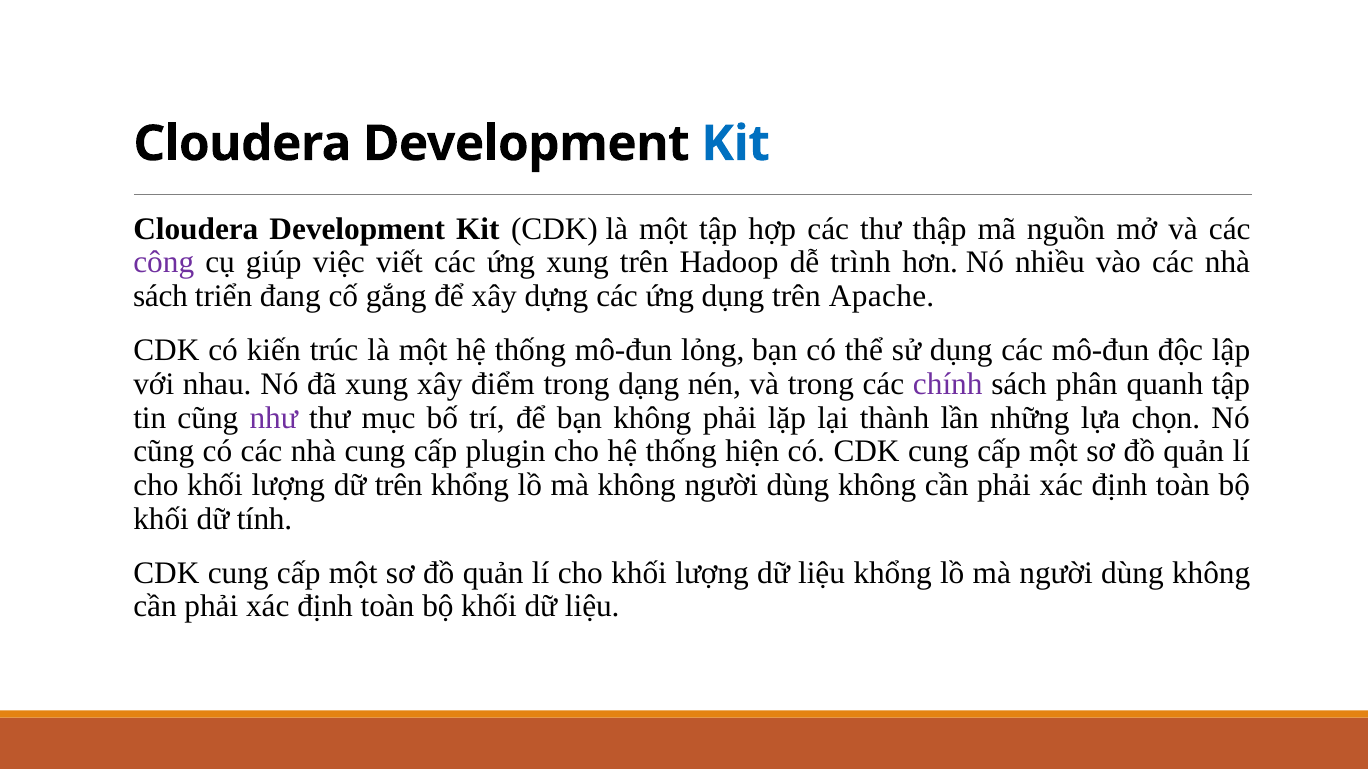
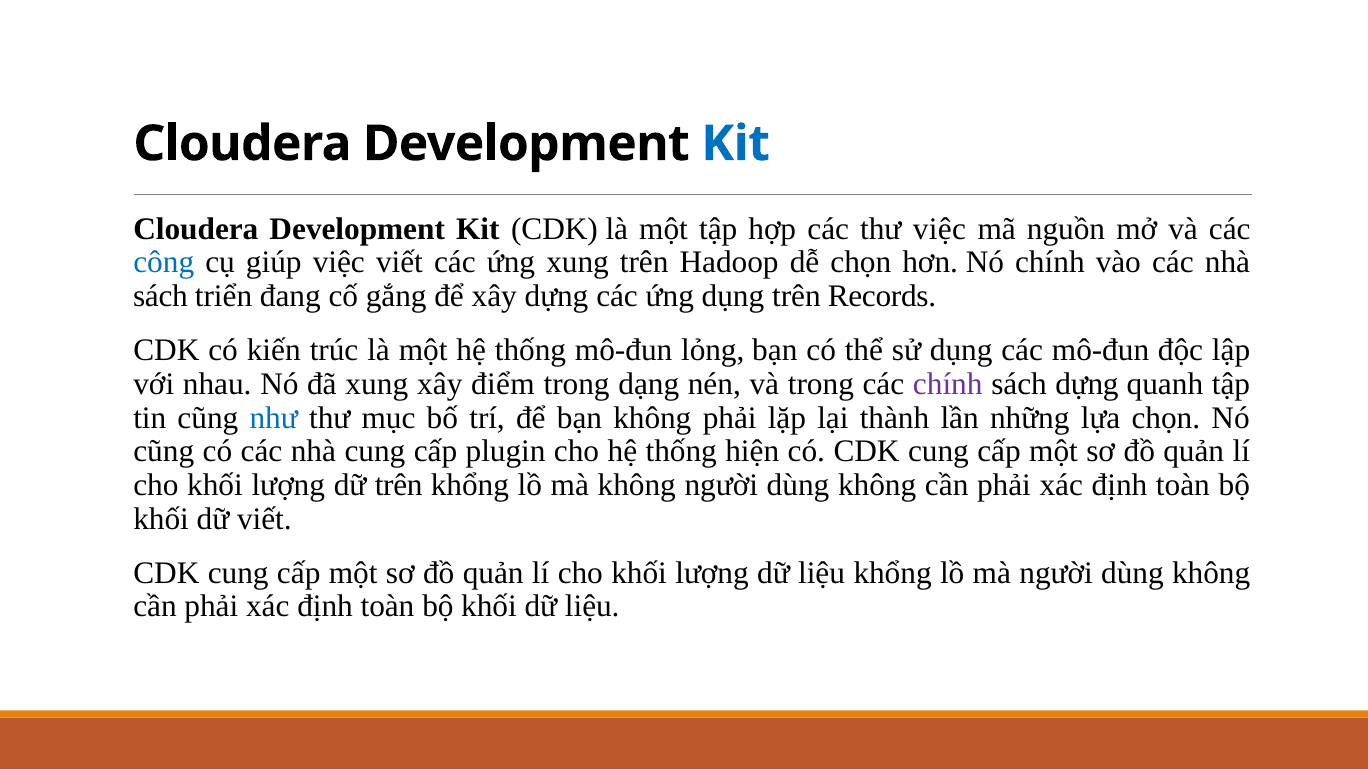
thư thập: thập -> việc
công colour: purple -> blue
dễ trình: trình -> chọn
Nó nhiều: nhiều -> chính
Apache: Apache -> Records
sách phân: phân -> dựng
như colour: purple -> blue
dữ tính: tính -> viết
